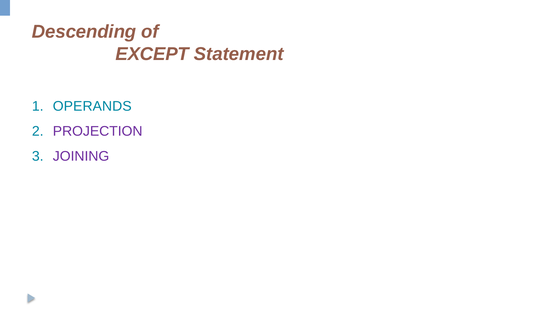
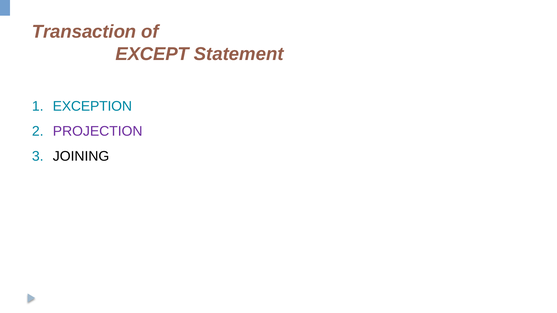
Descending: Descending -> Transaction
OPERANDS: OPERANDS -> EXCEPTION
JOINING colour: purple -> black
